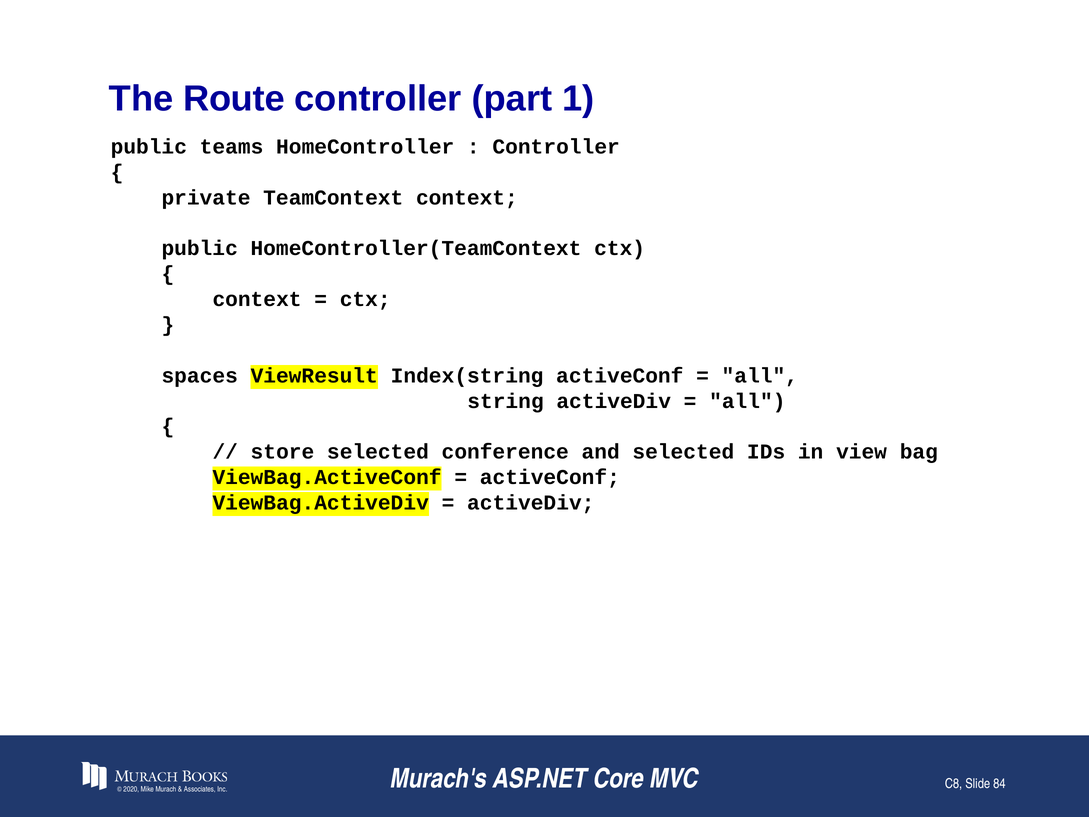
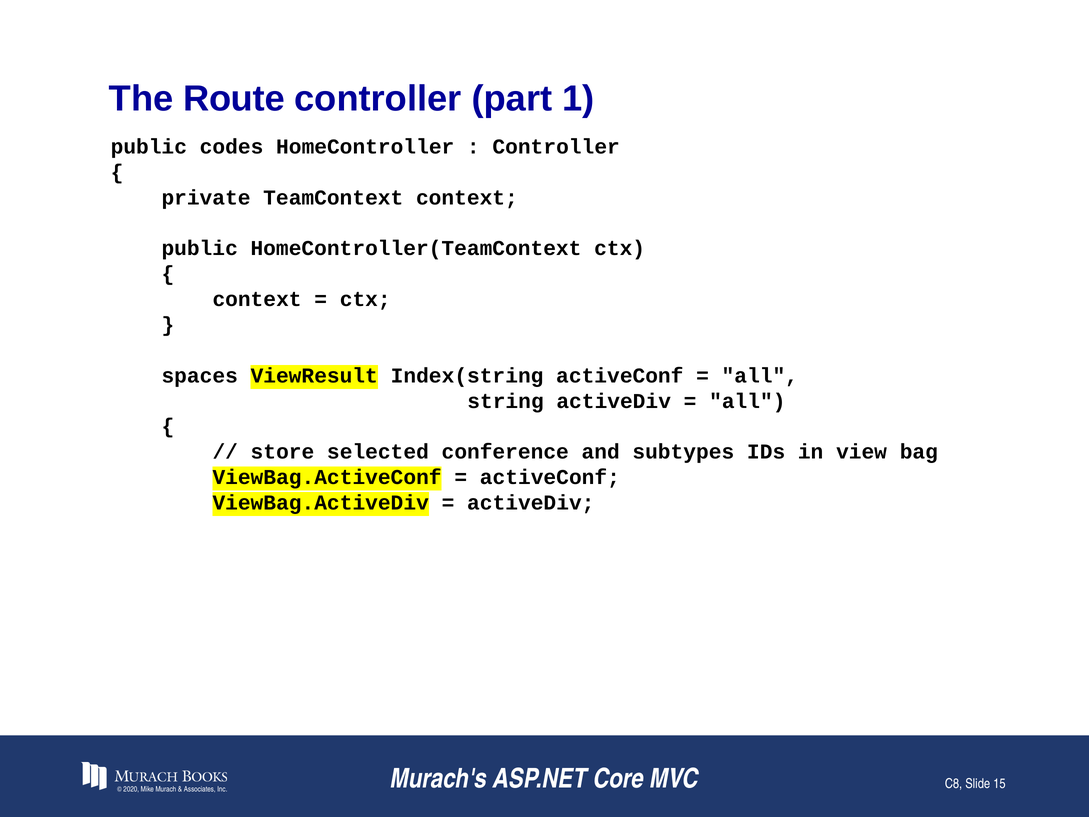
teams: teams -> codes
and selected: selected -> subtypes
84: 84 -> 15
